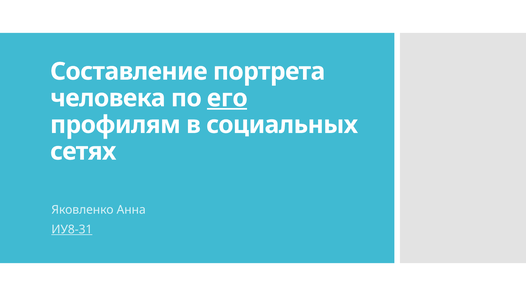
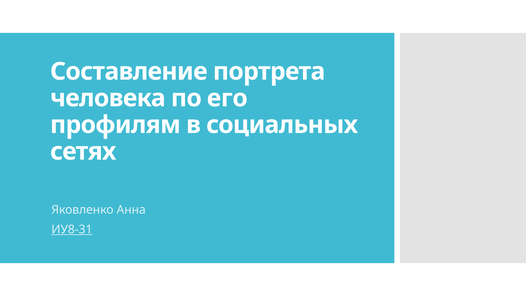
его underline: present -> none
